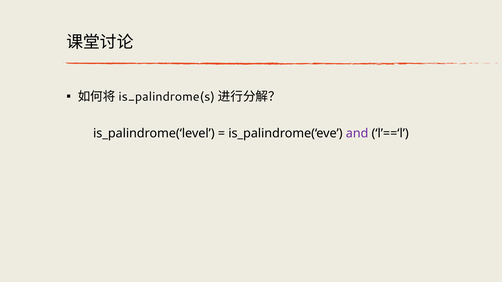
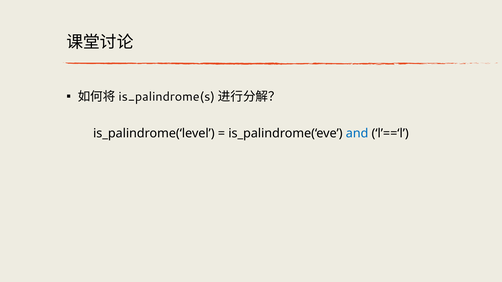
and colour: purple -> blue
